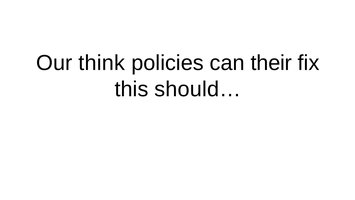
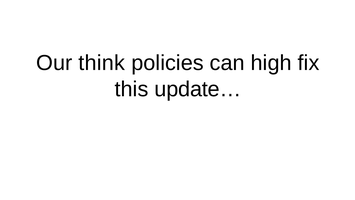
their: their -> high
should…: should… -> update…
